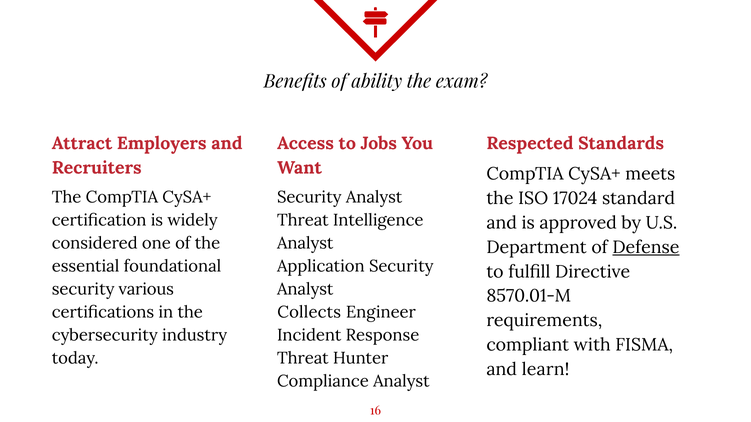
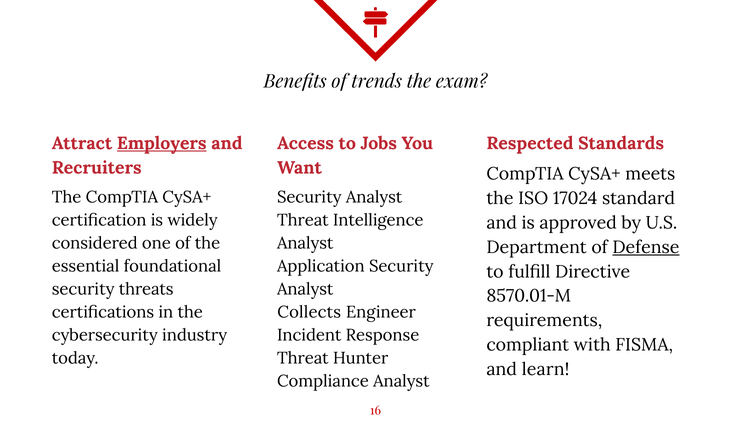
ability: ability -> trends
Employers underline: none -> present
various: various -> threats
